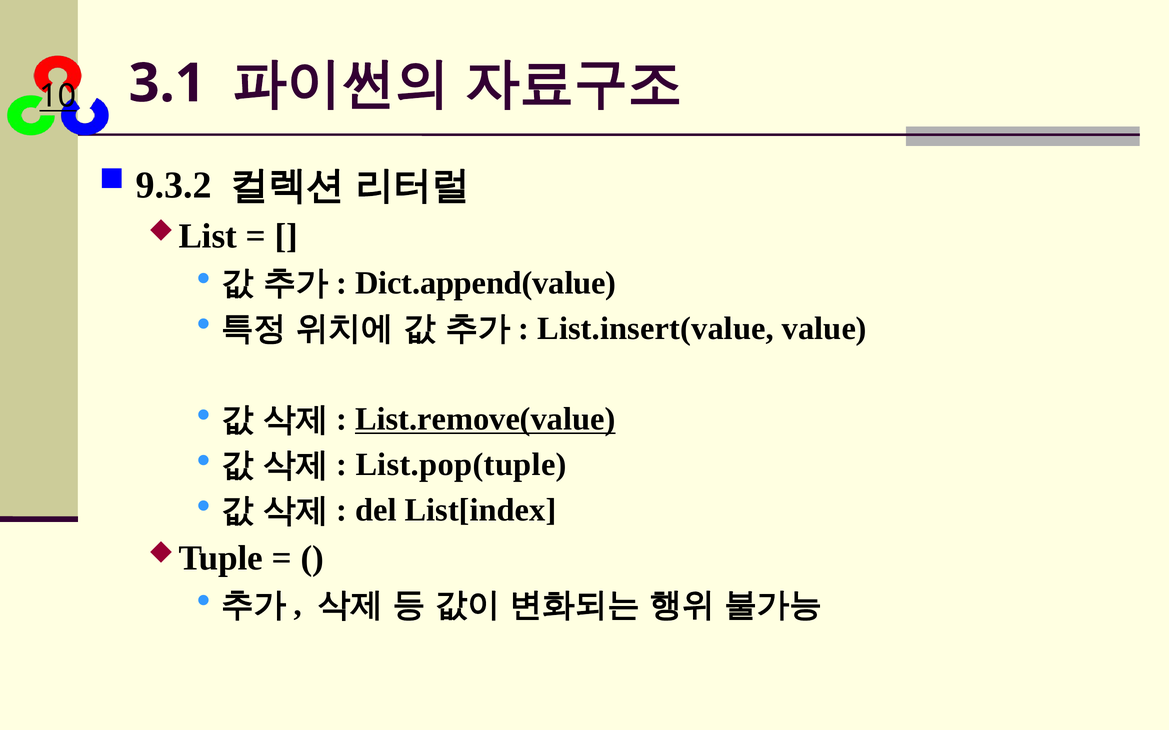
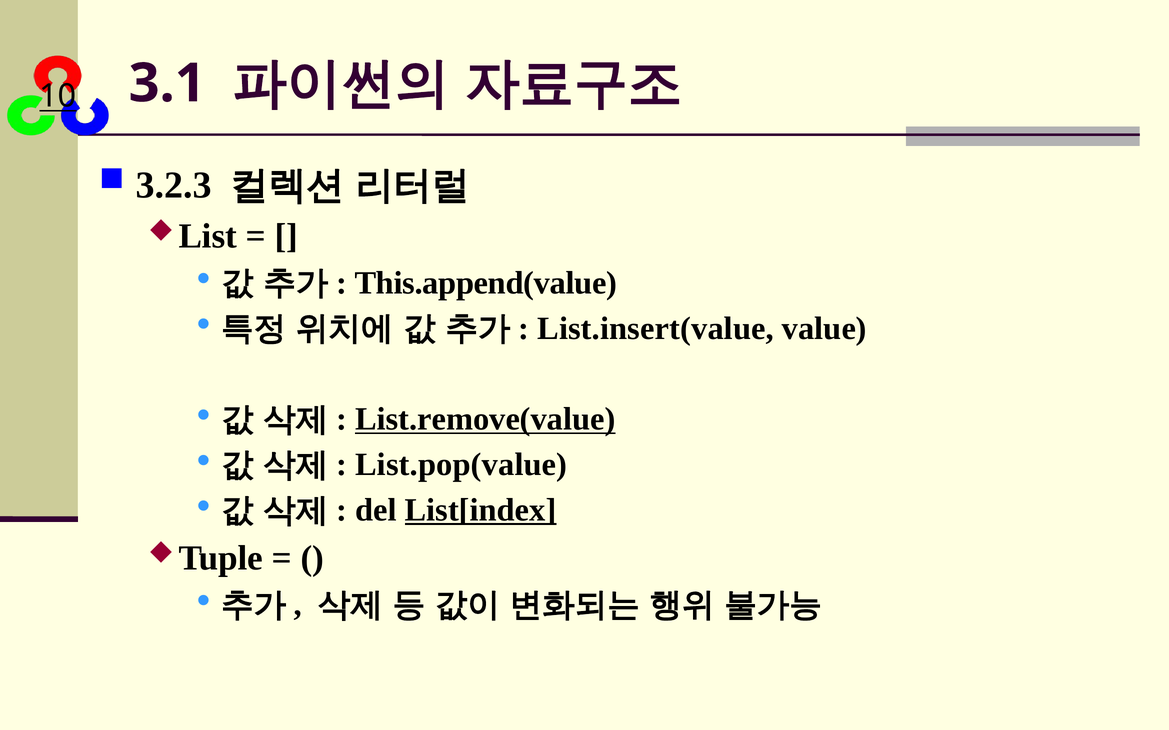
9.3.2: 9.3.2 -> 3.2.3
Dict.append(value: Dict.append(value -> This.append(value
List.pop(tuple: List.pop(tuple -> List.pop(value
List[index underline: none -> present
